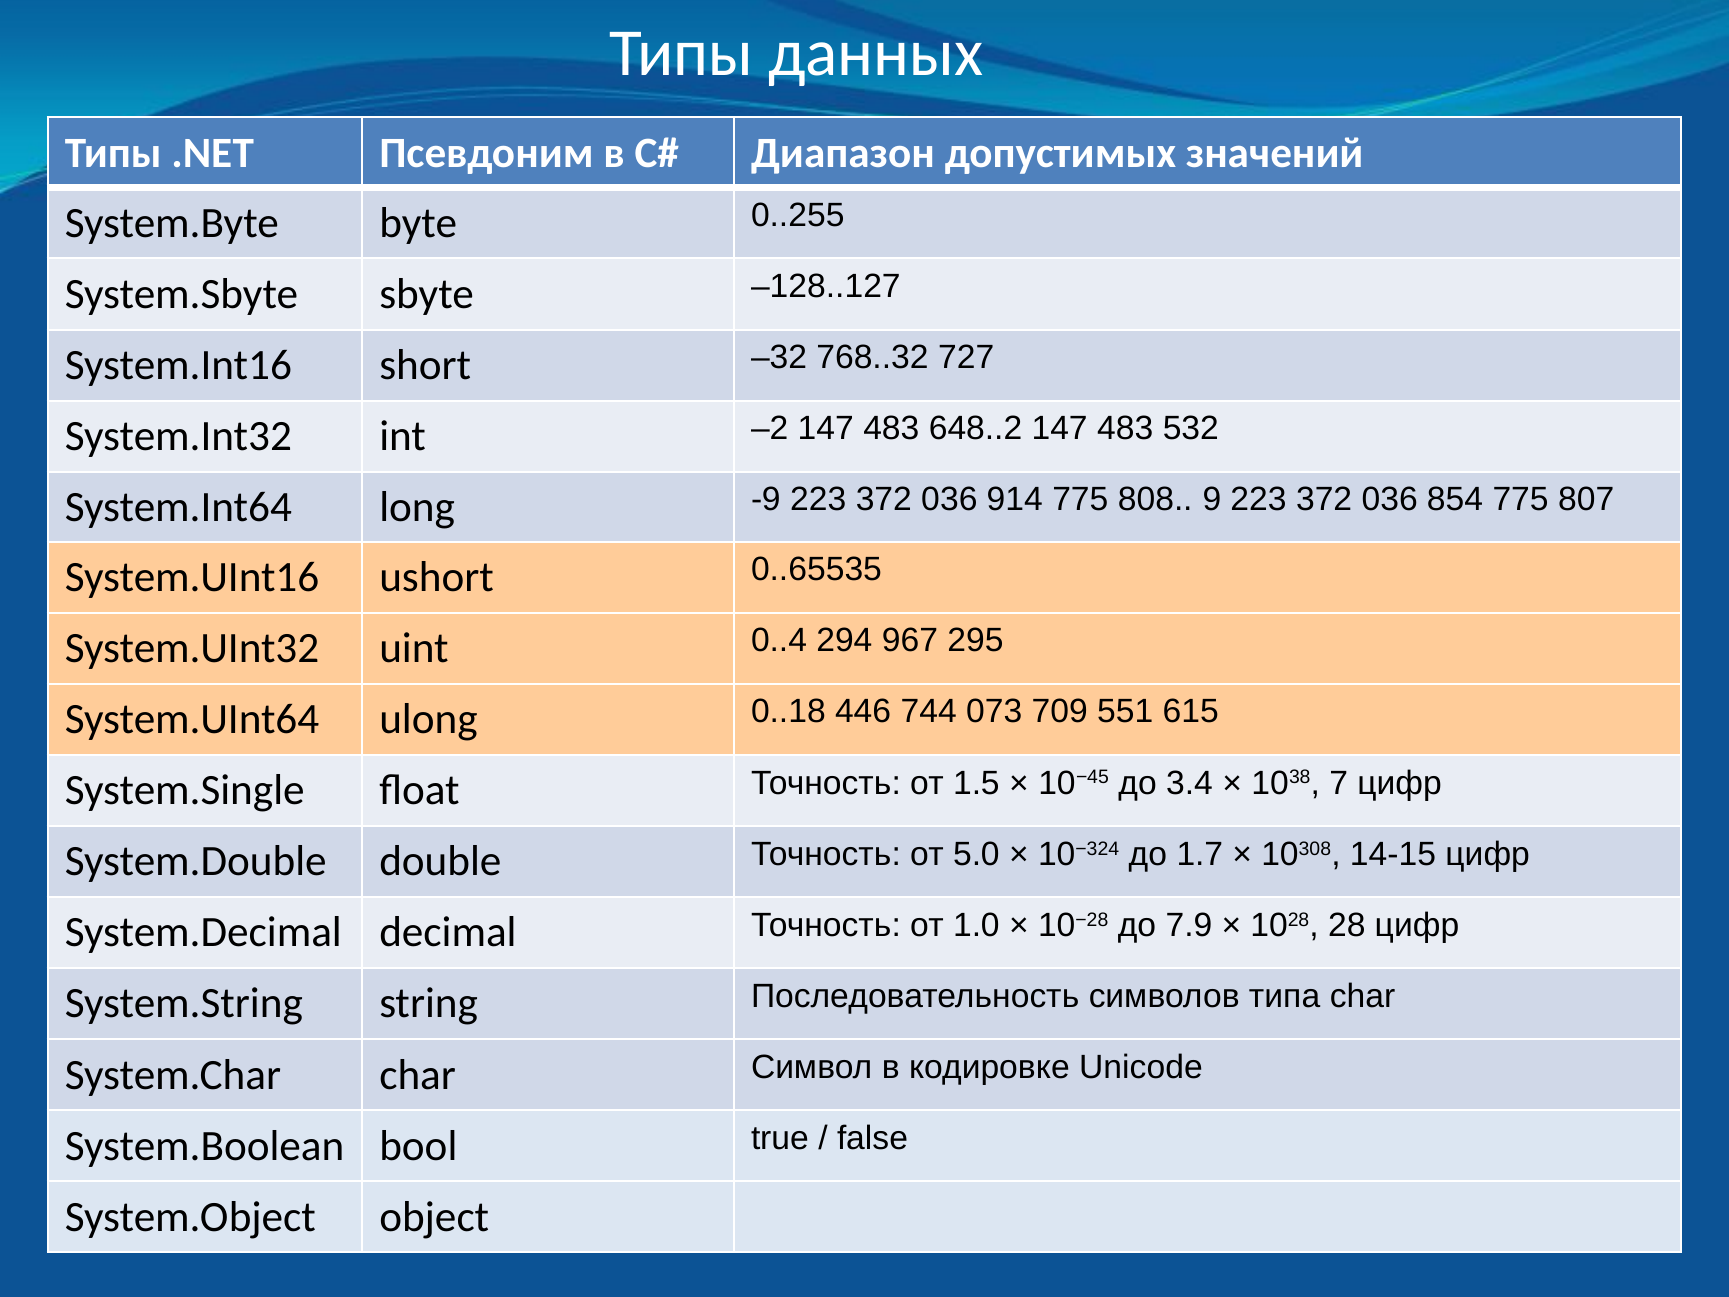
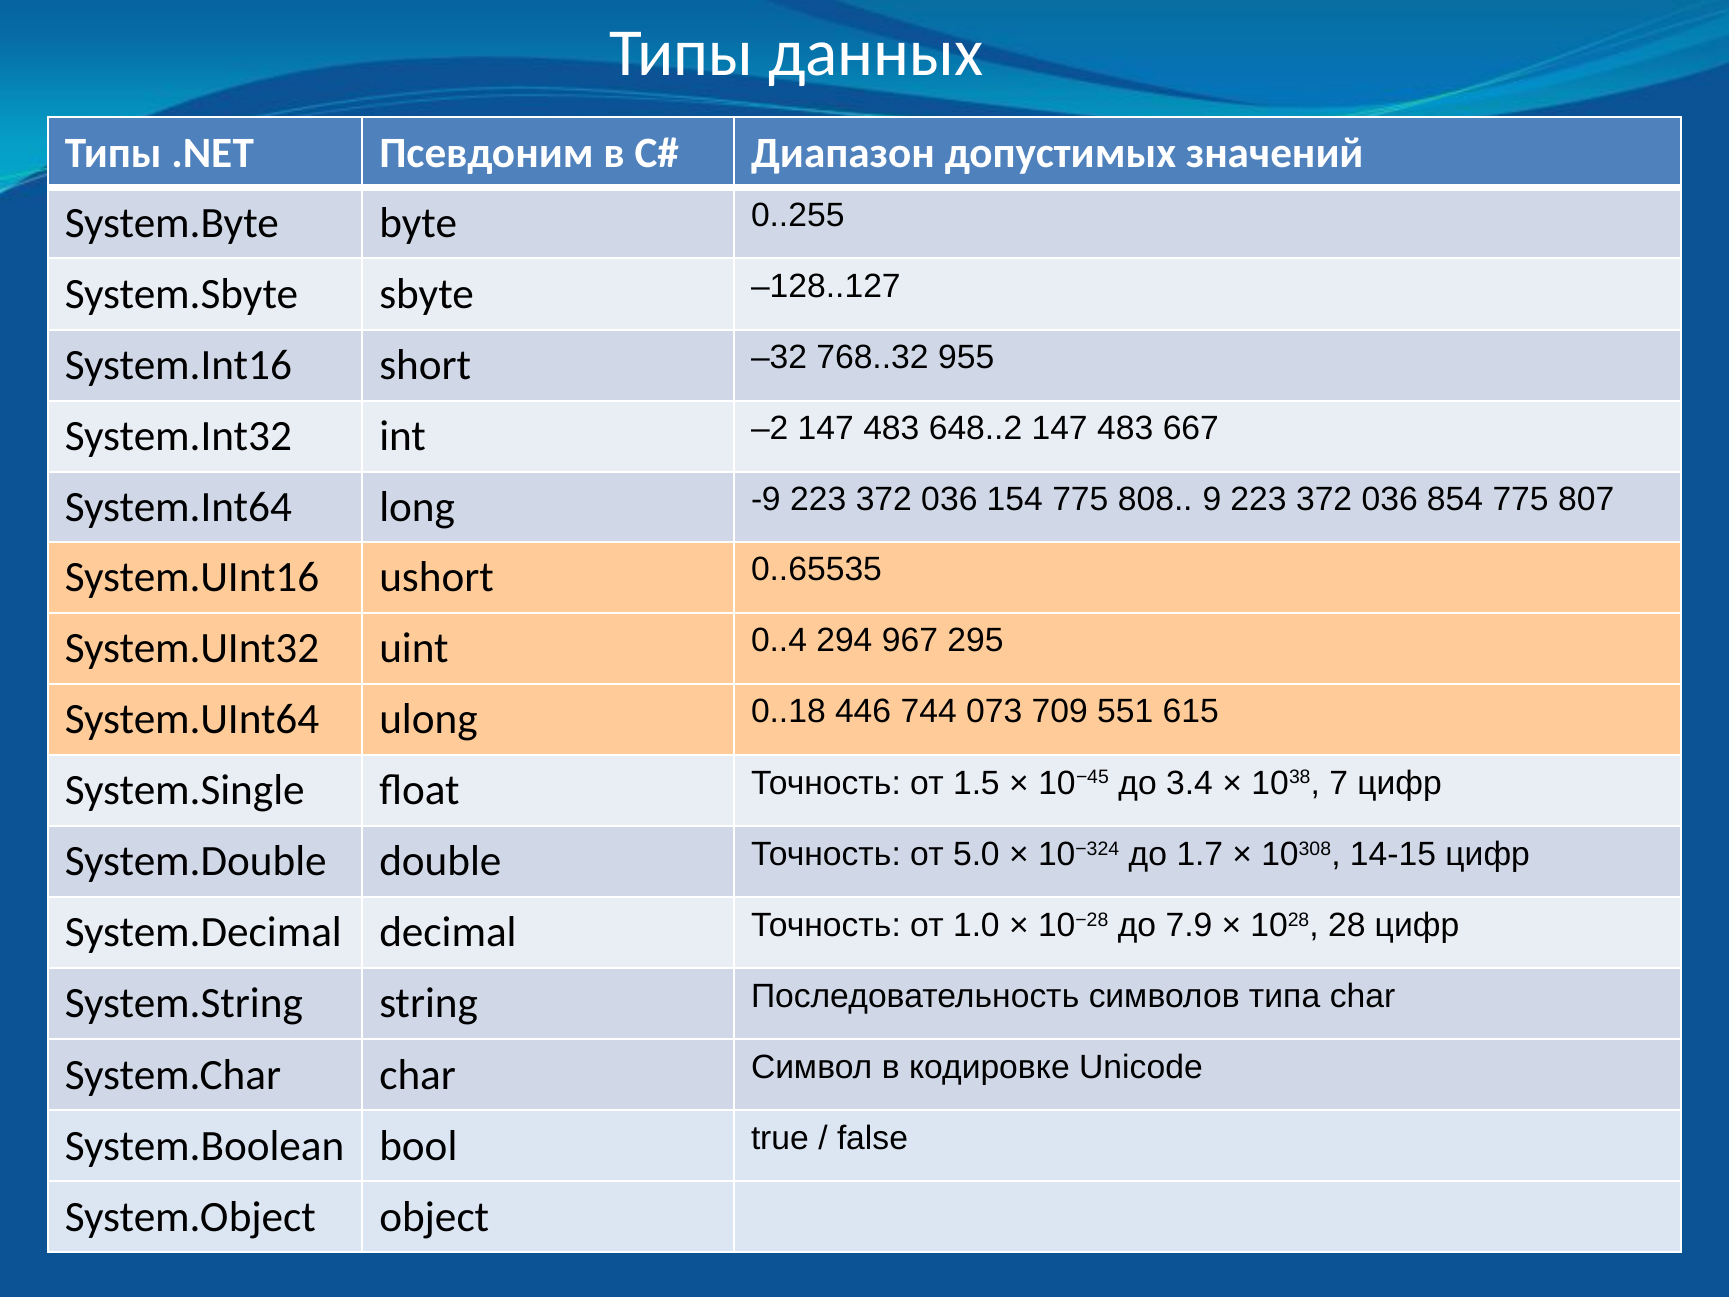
727: 727 -> 955
532: 532 -> 667
914: 914 -> 154
